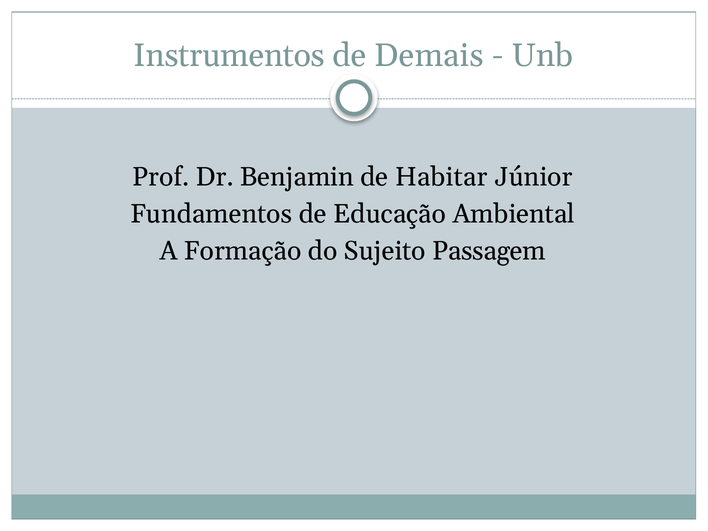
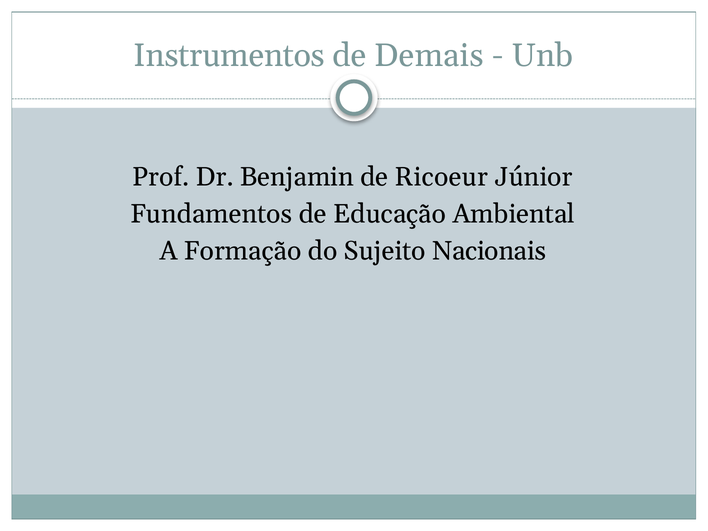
Habitar: Habitar -> Ricoeur
Passagem: Passagem -> Nacionais
